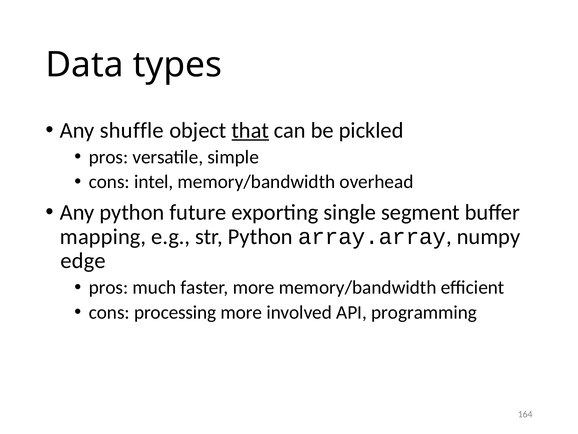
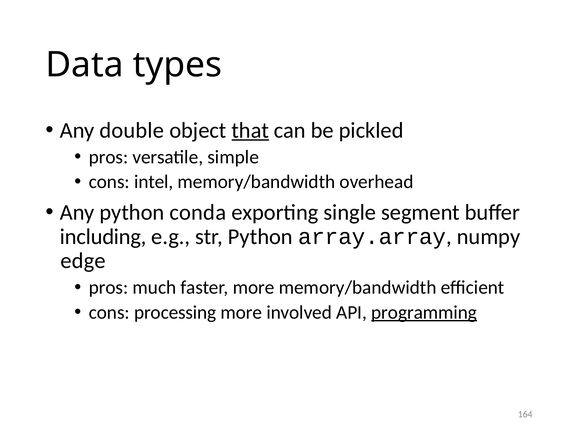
shuffle: shuffle -> double
future: future -> conda
mapping: mapping -> including
programming underline: none -> present
